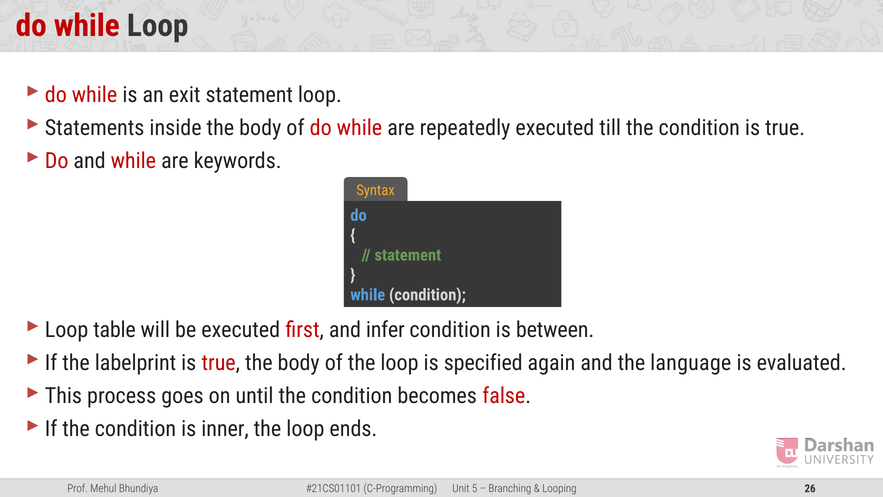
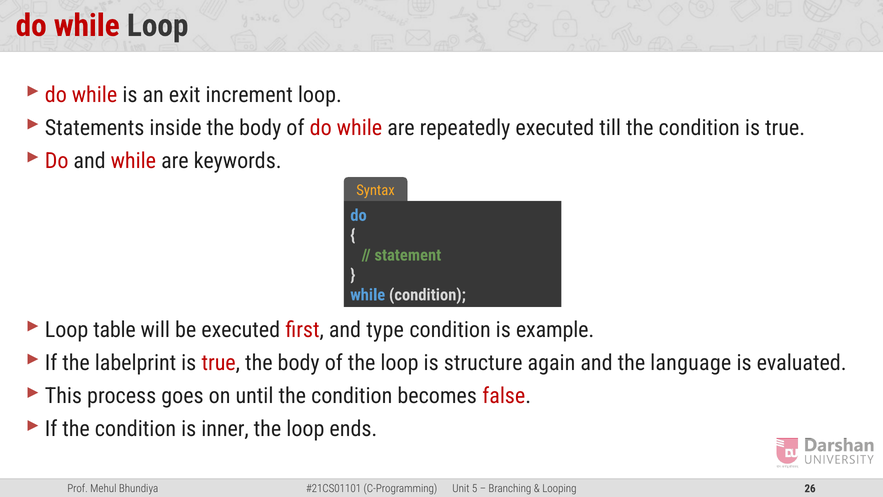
exit statement: statement -> increment
infer: infer -> type
between: between -> example
specified: specified -> structure
